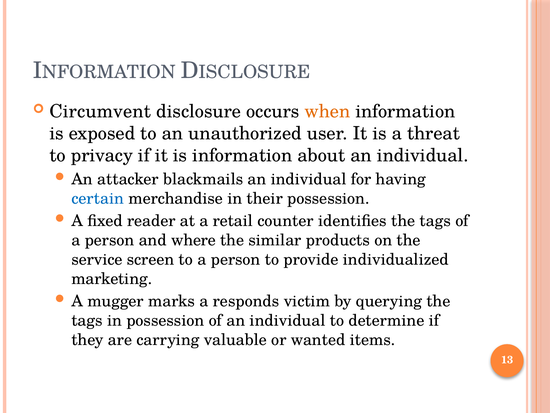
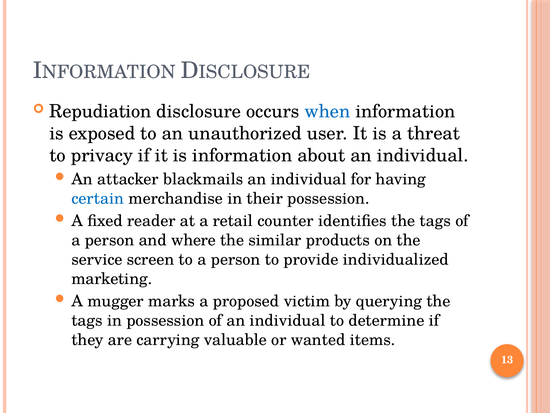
Circumvent: Circumvent -> Repudiation
when colour: orange -> blue
responds: responds -> proposed
